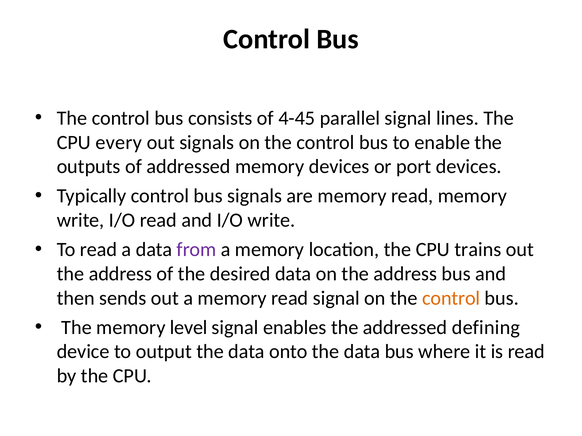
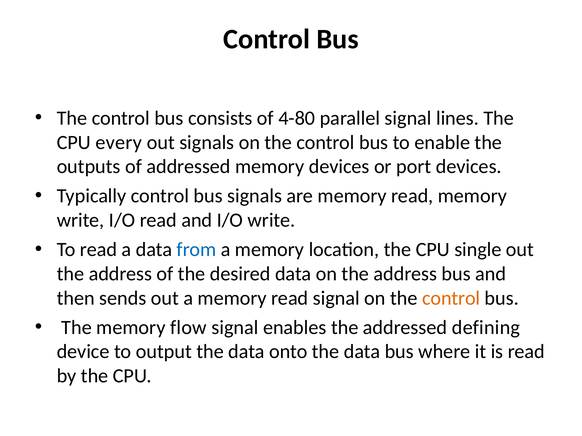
4-45: 4-45 -> 4-80
from colour: purple -> blue
trains: trains -> single
level: level -> flow
